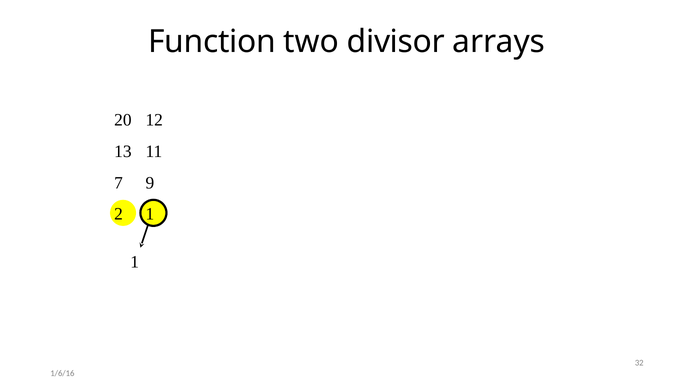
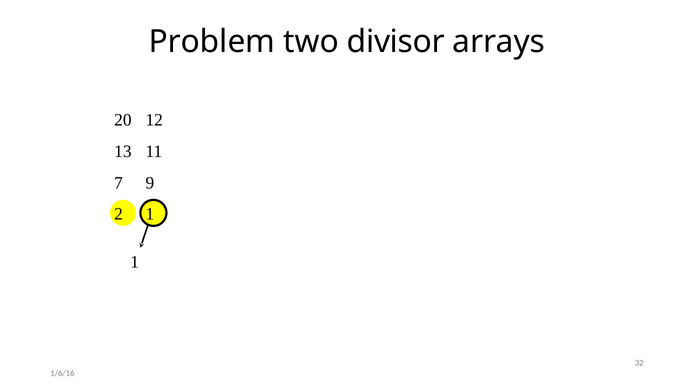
Function: Function -> Problem
